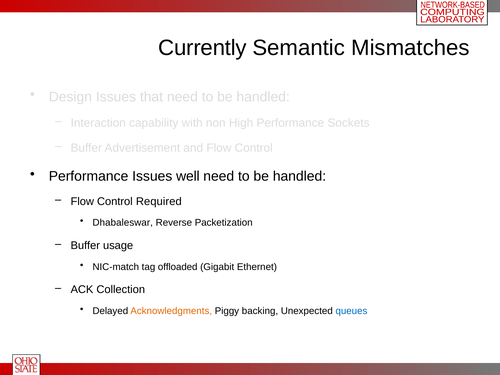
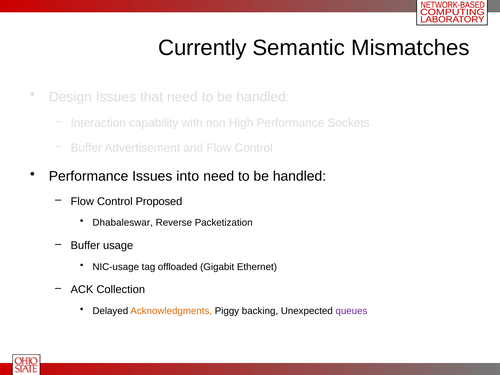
well: well -> into
Required: Required -> Proposed
NIC-match: NIC-match -> NIC-usage
queues colour: blue -> purple
